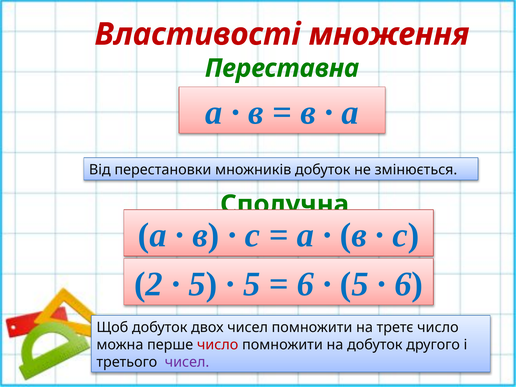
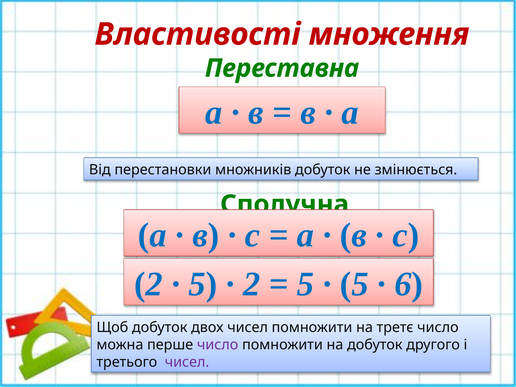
5 at (252, 284): 5 -> 2
6 at (306, 284): 6 -> 5
число at (218, 345) colour: red -> purple
